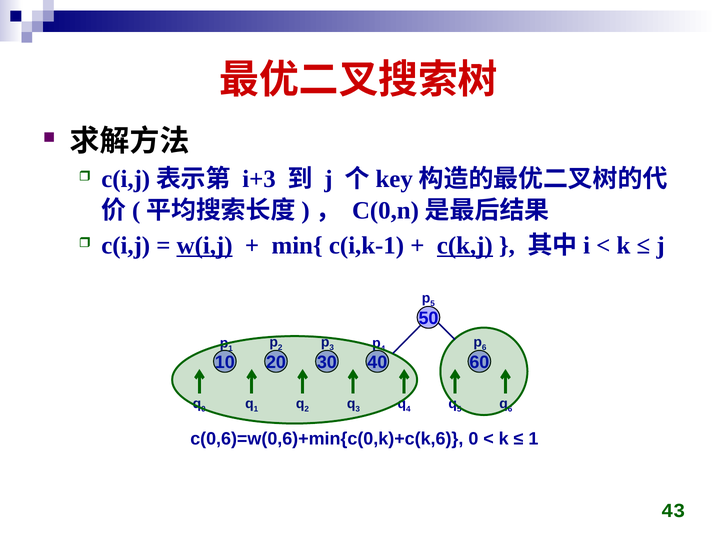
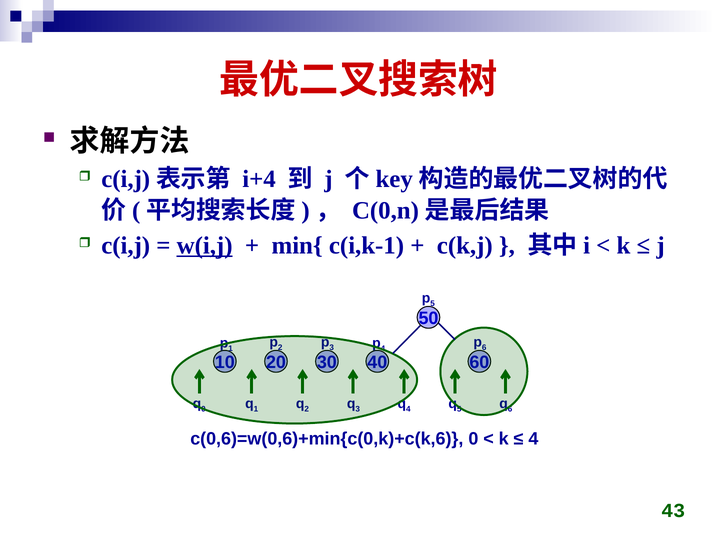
i+3: i+3 -> i+4
c(k,j underline: present -> none
1 at (533, 440): 1 -> 4
